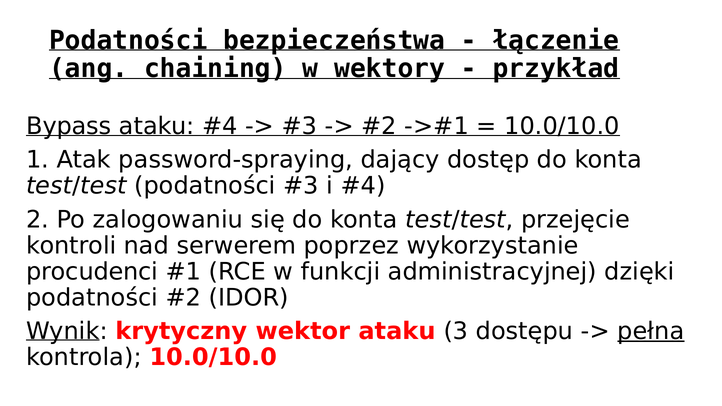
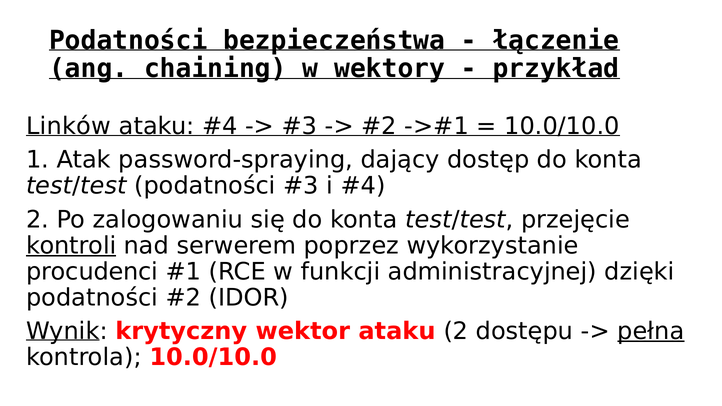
Bypass: Bypass -> Linków
kontroli underline: none -> present
ataku 3: 3 -> 2
